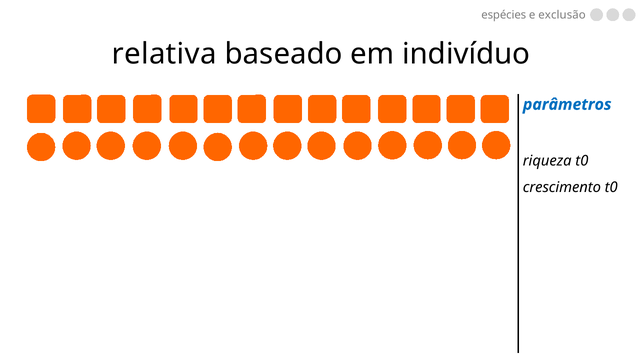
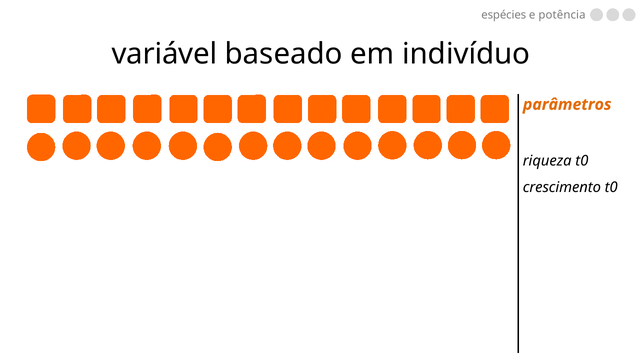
exclusão: exclusão -> potência
relativa: relativa -> variável
parâmetros colour: blue -> orange
